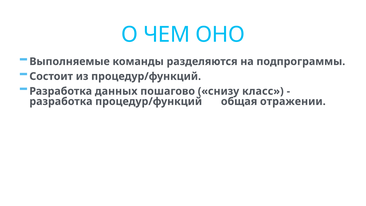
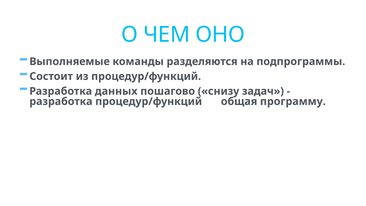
класс: класс -> задач
отражении: отражении -> программу
